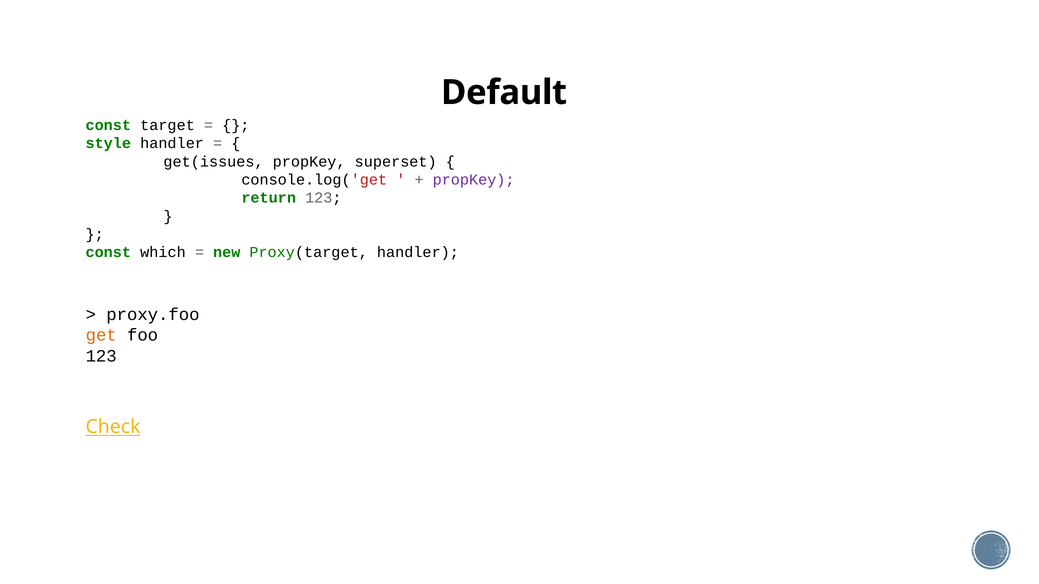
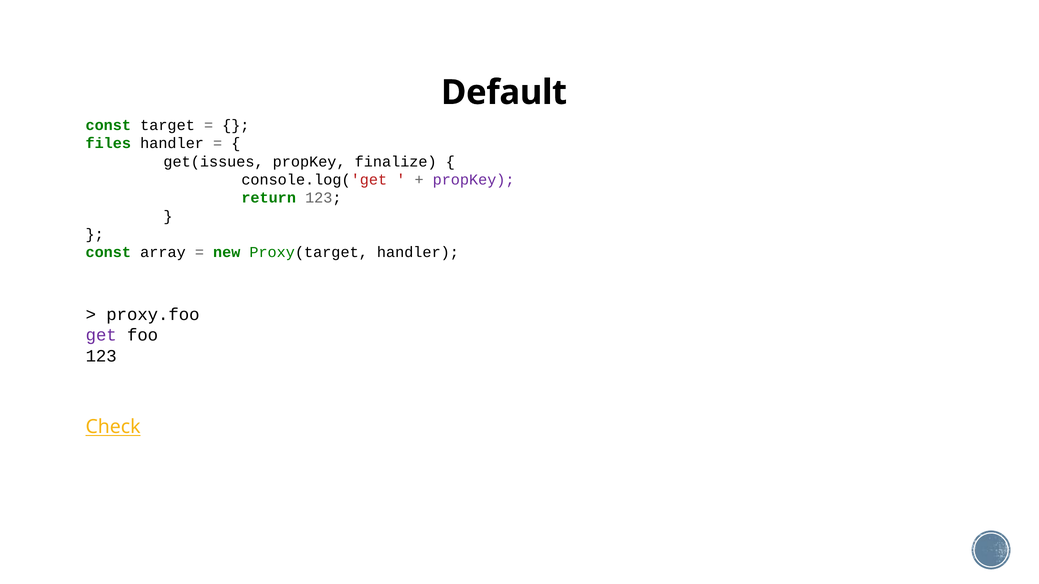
style: style -> files
superset: superset -> finalize
which: which -> array
get colour: orange -> purple
